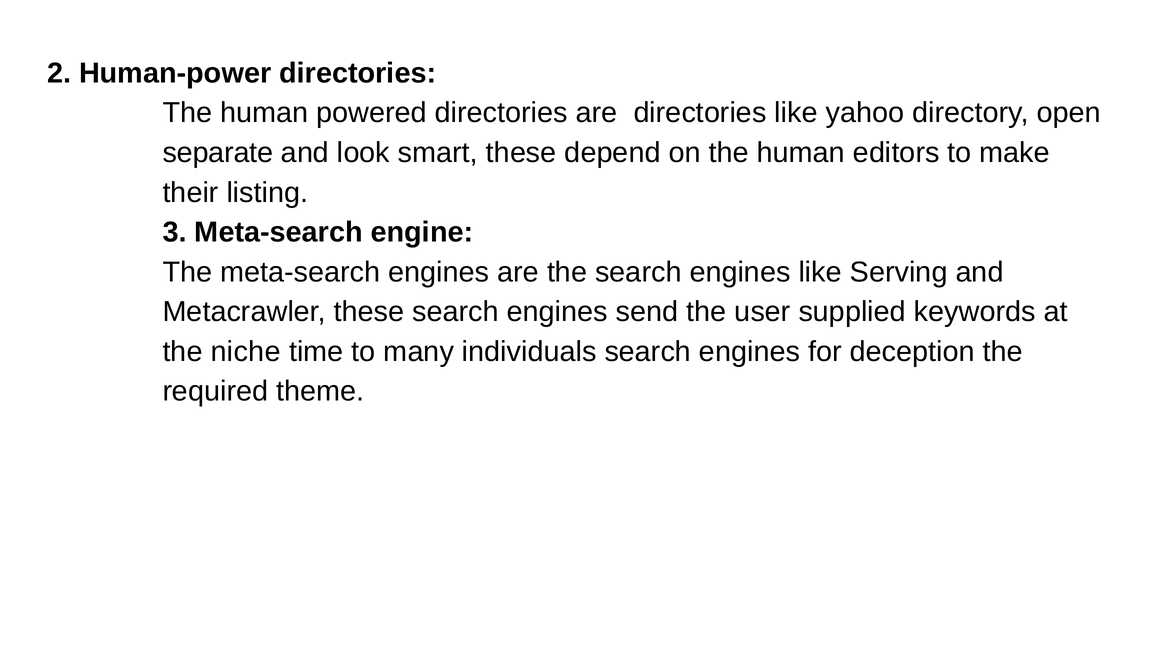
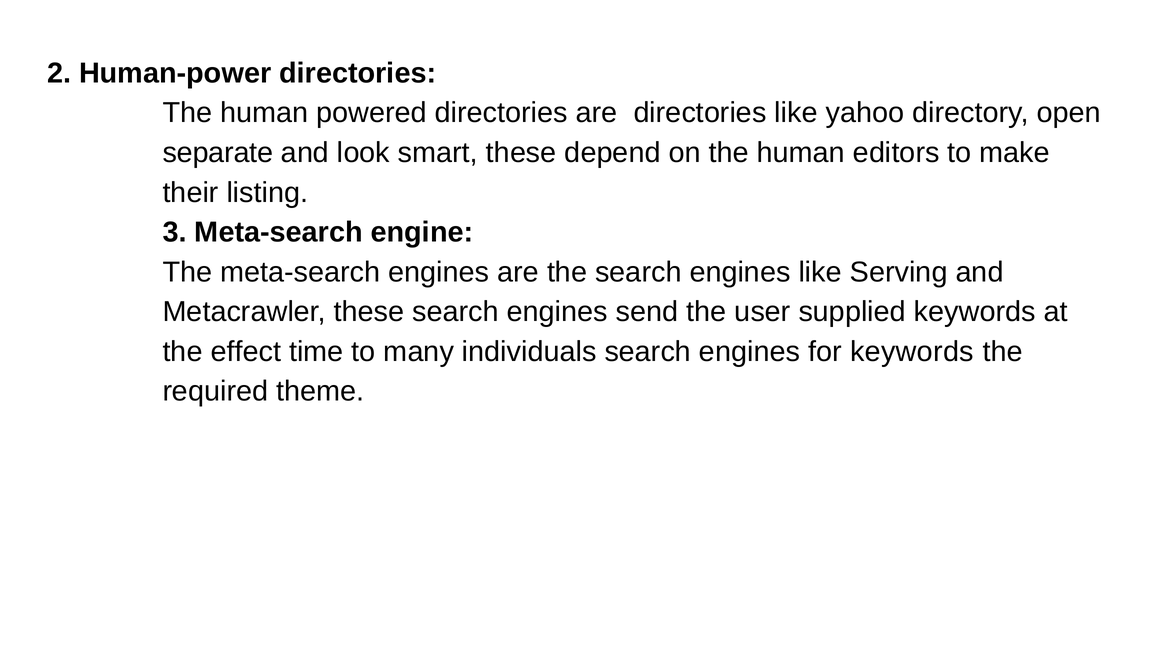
niche: niche -> effect
for deception: deception -> keywords
